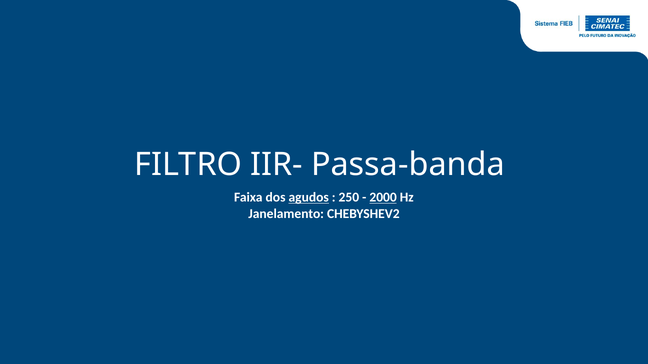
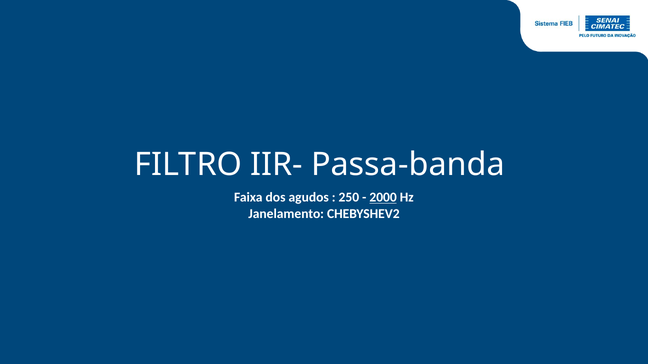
agudos underline: present -> none
